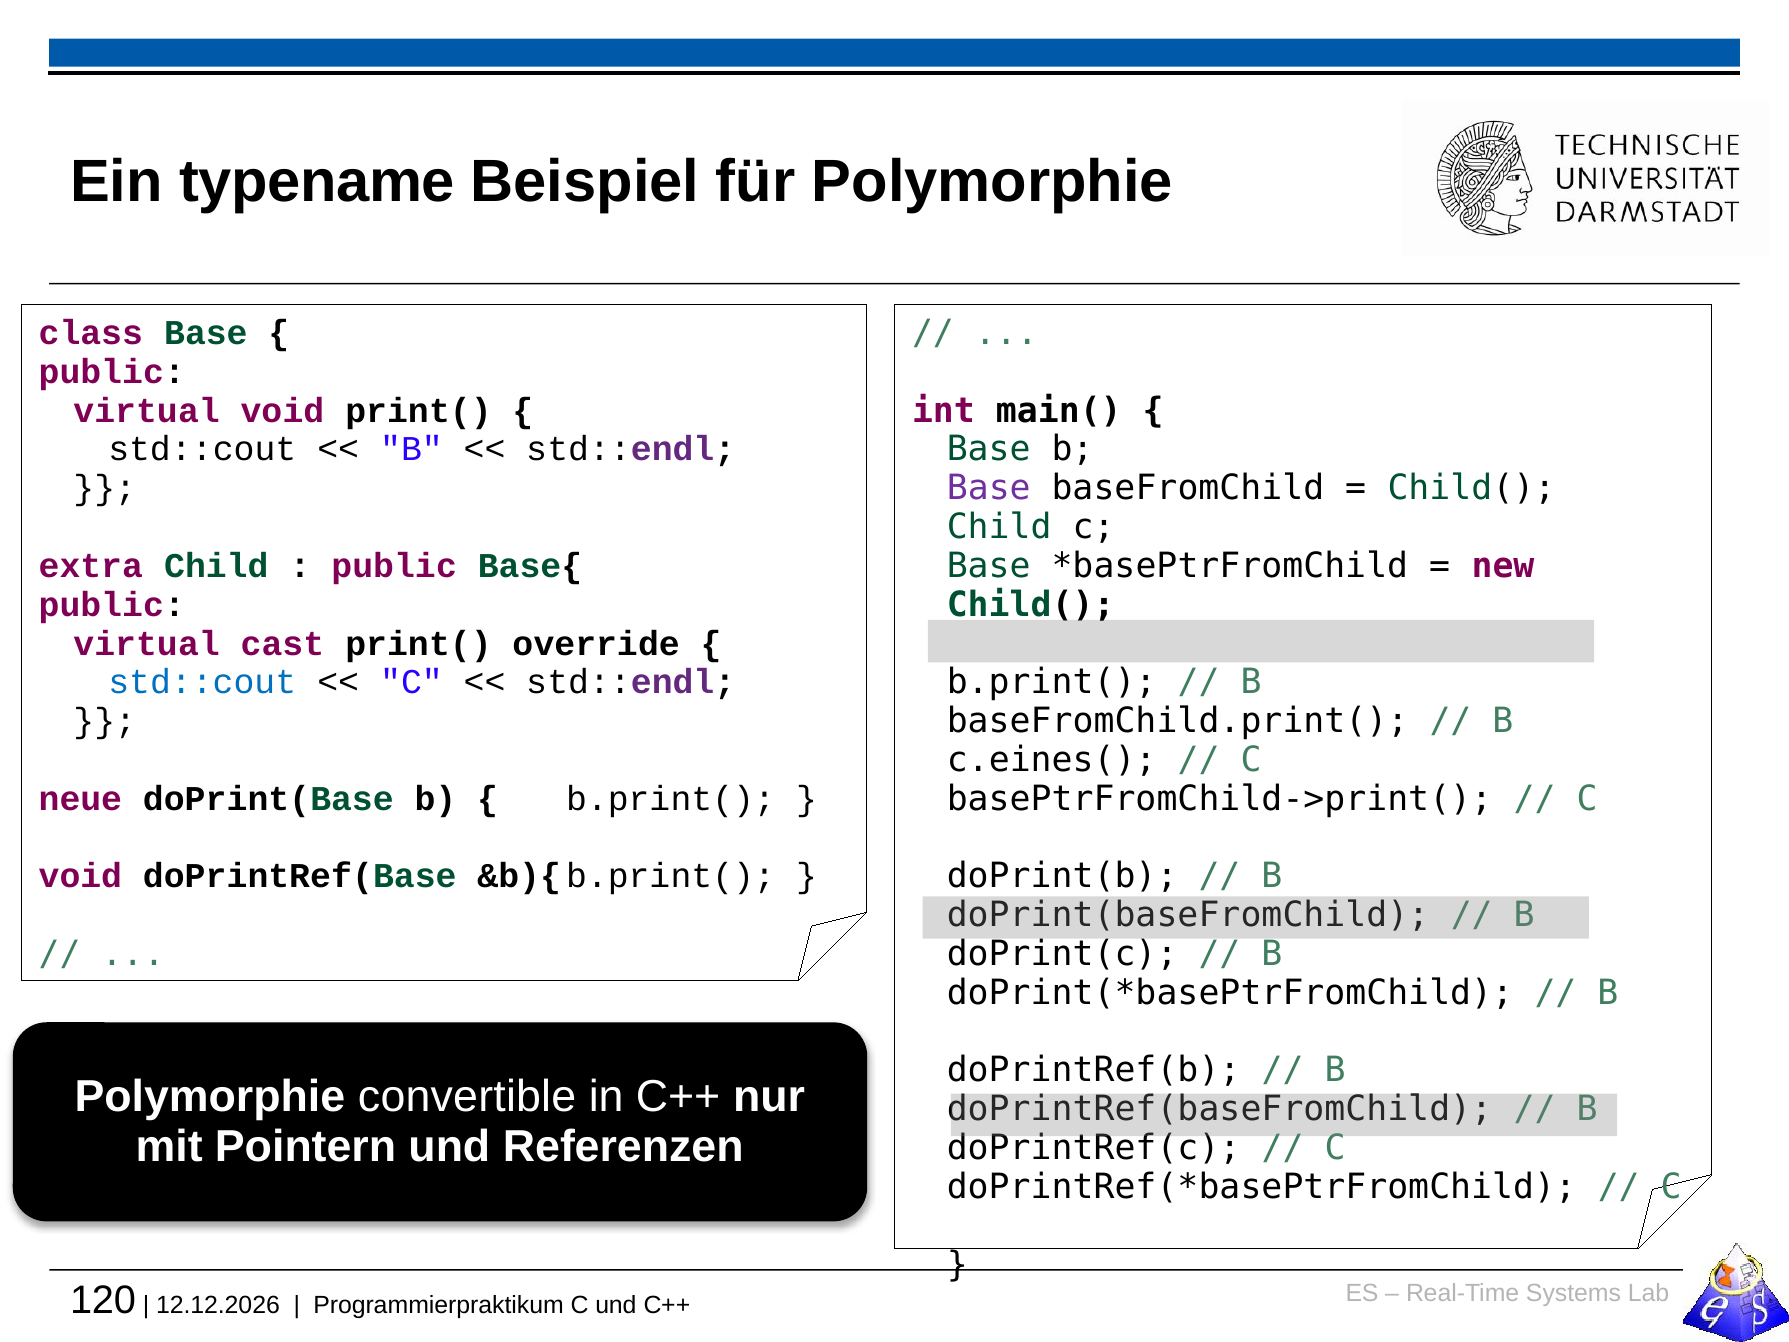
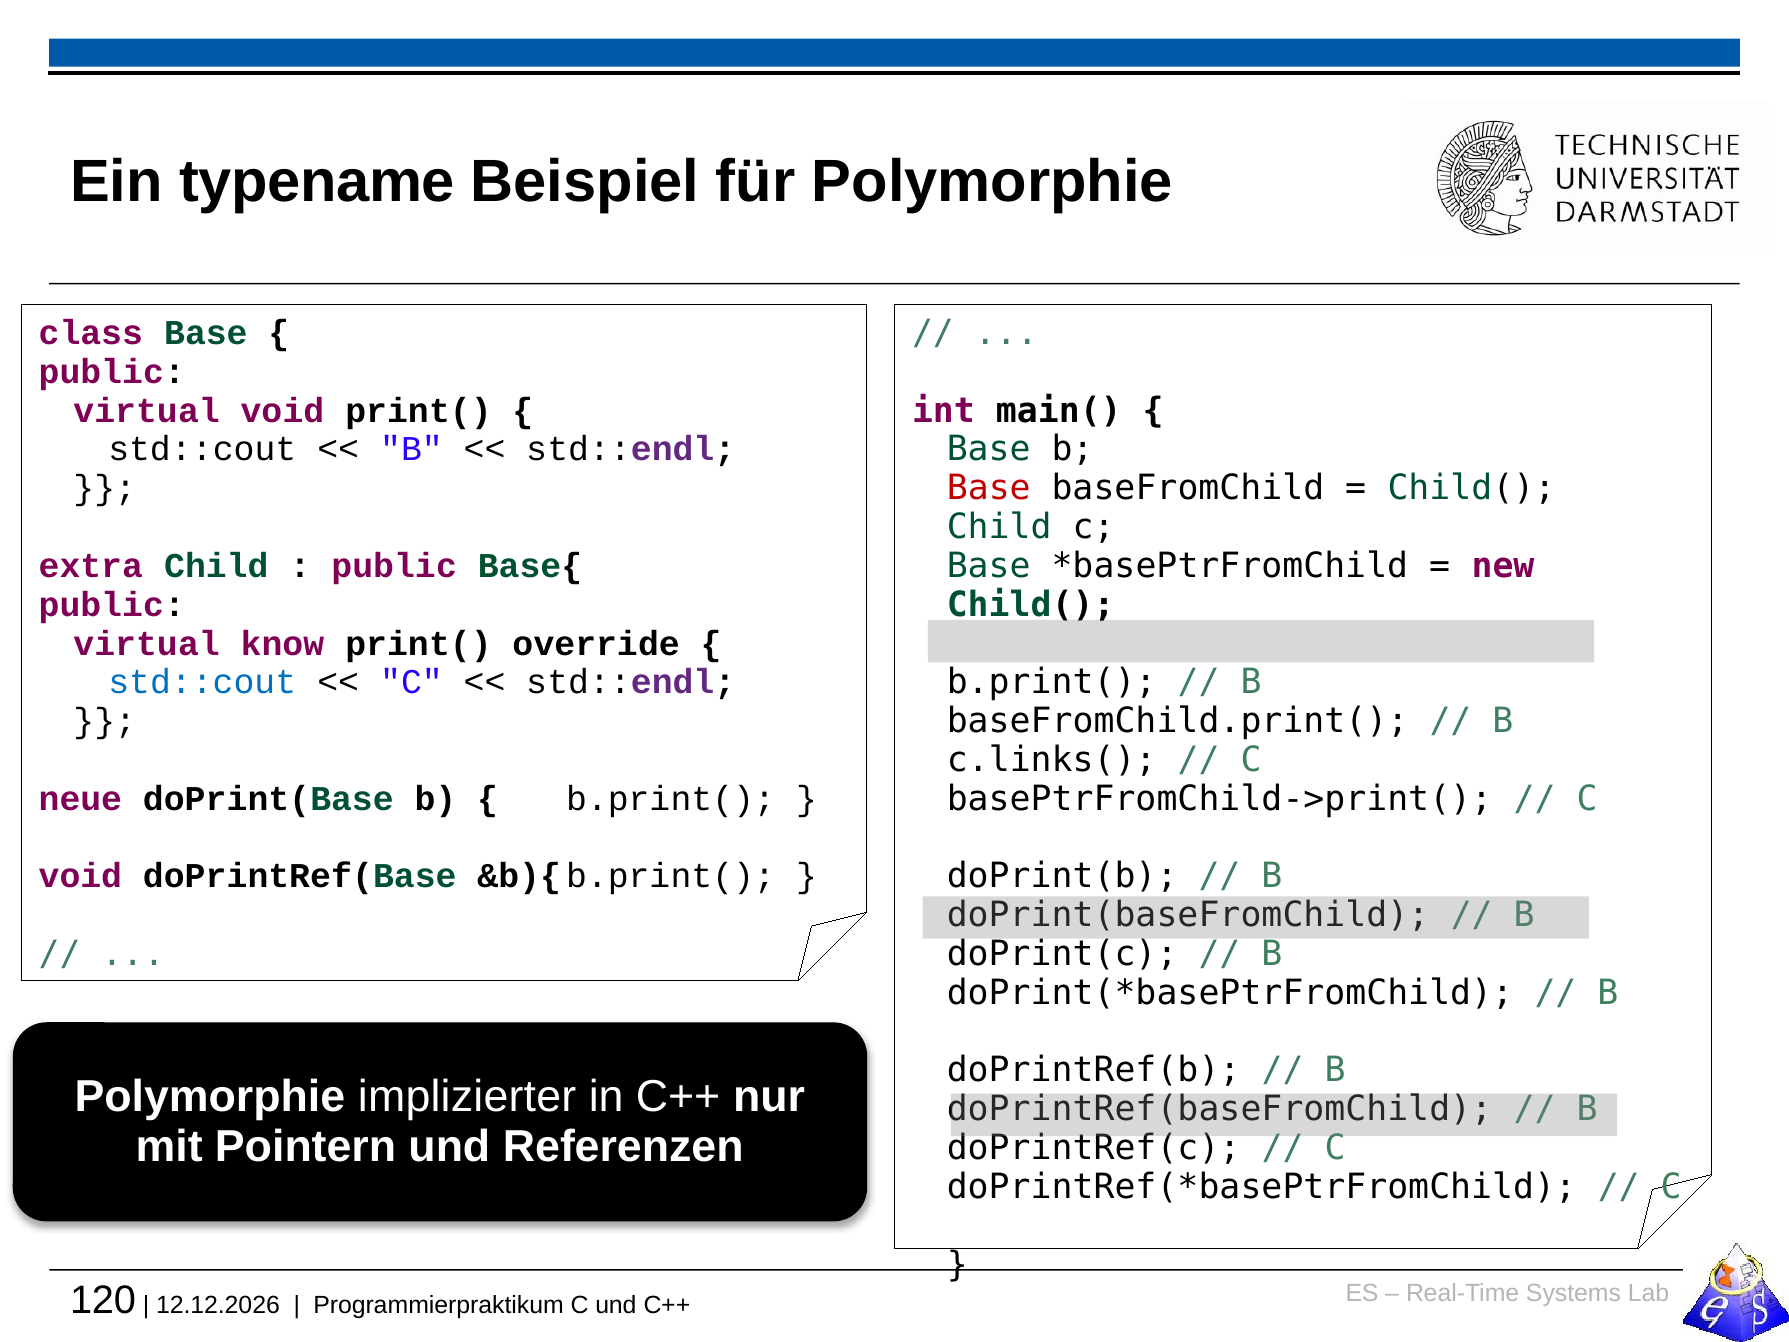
Base at (989, 488) colour: purple -> red
cast: cast -> know
c.eines(: c.eines( -> c.links(
convertible: convertible -> implizierter
